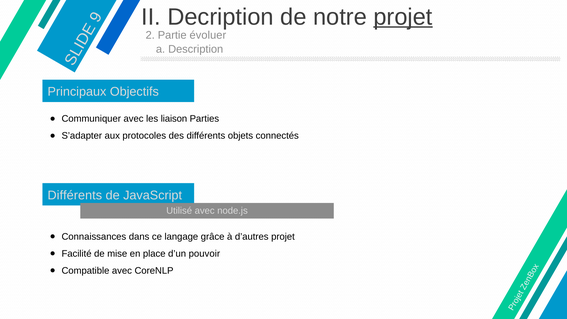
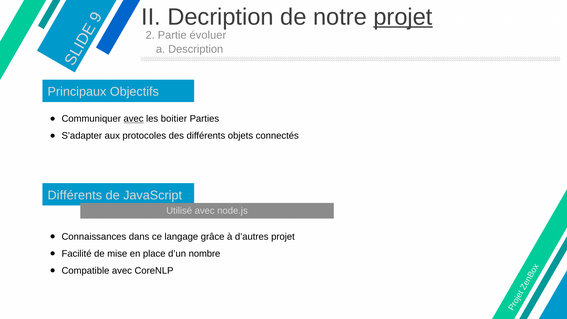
avec at (134, 119) underline: none -> present
liaison: liaison -> boitier
pouvoir: pouvoir -> nombre
